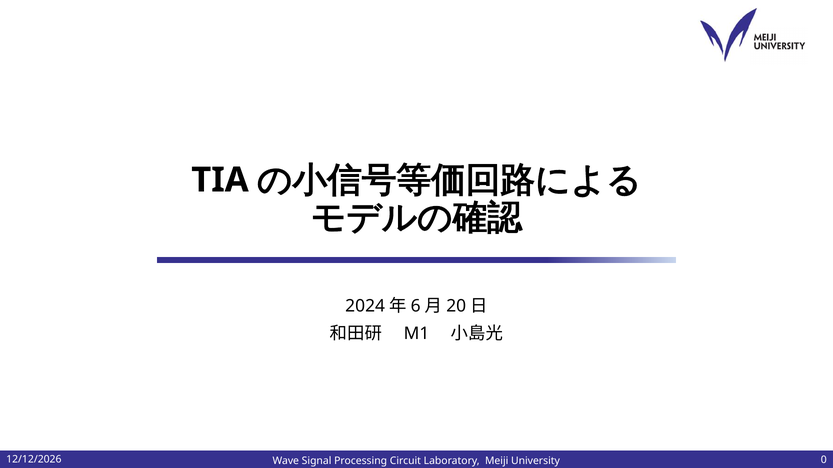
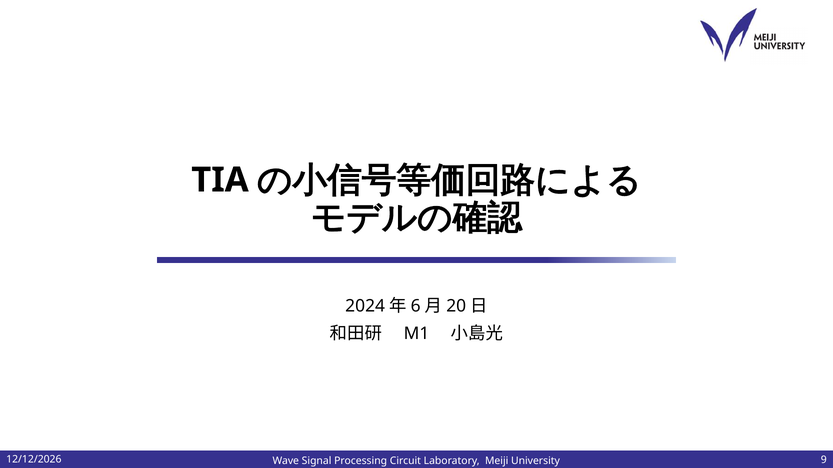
0: 0 -> 9
